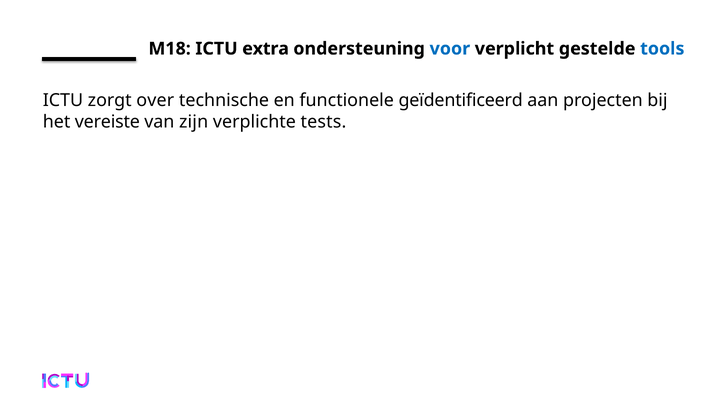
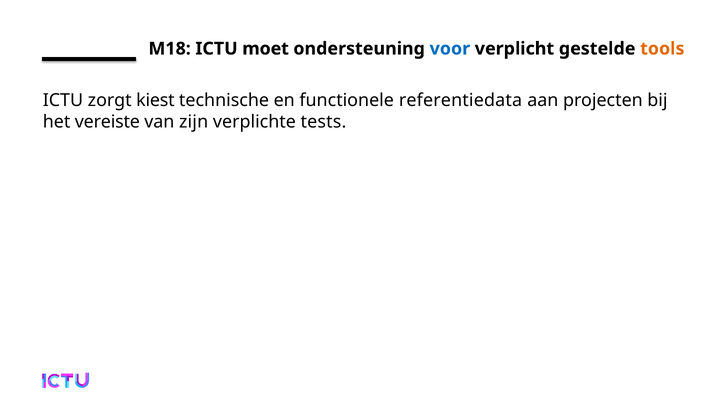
extra: extra -> moet
tools colour: blue -> orange
over: over -> kiest
geïdentificeerd: geïdentificeerd -> referentiedata
